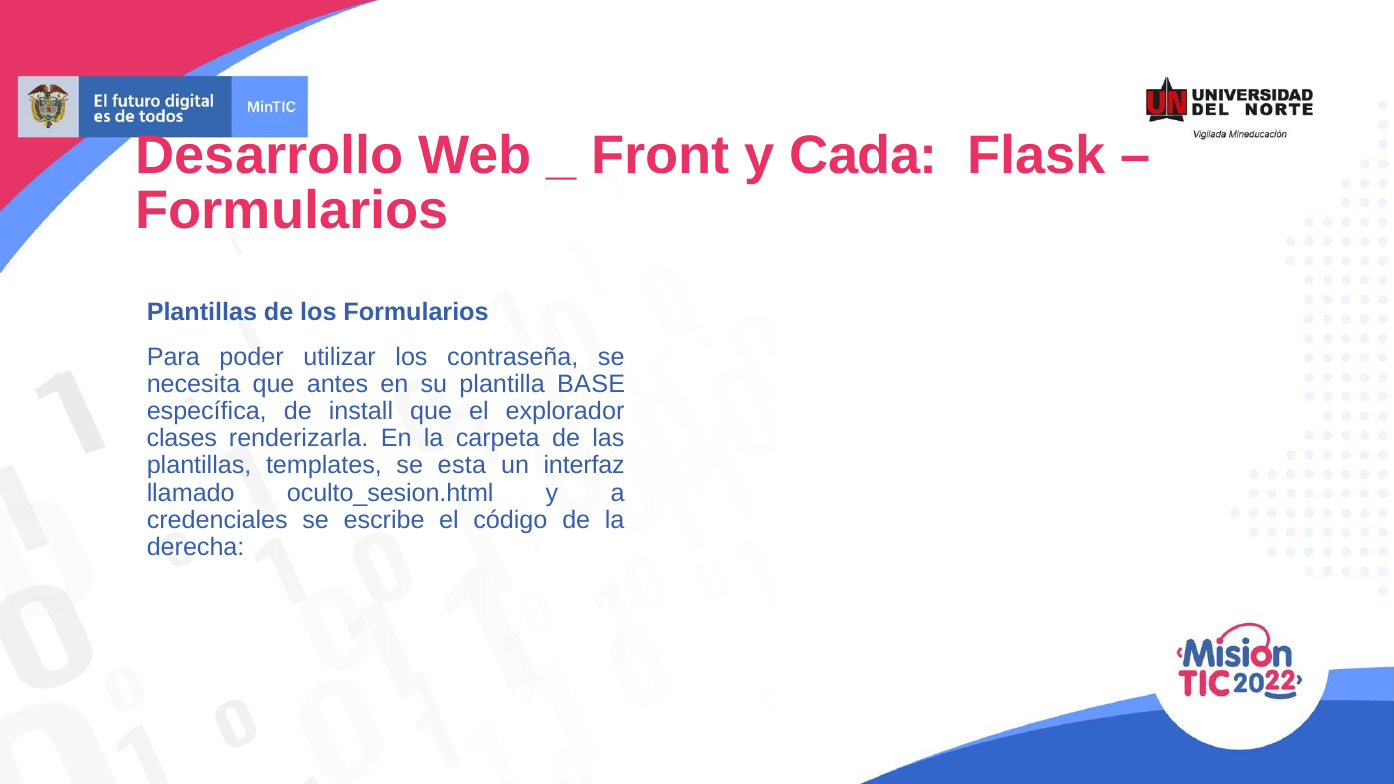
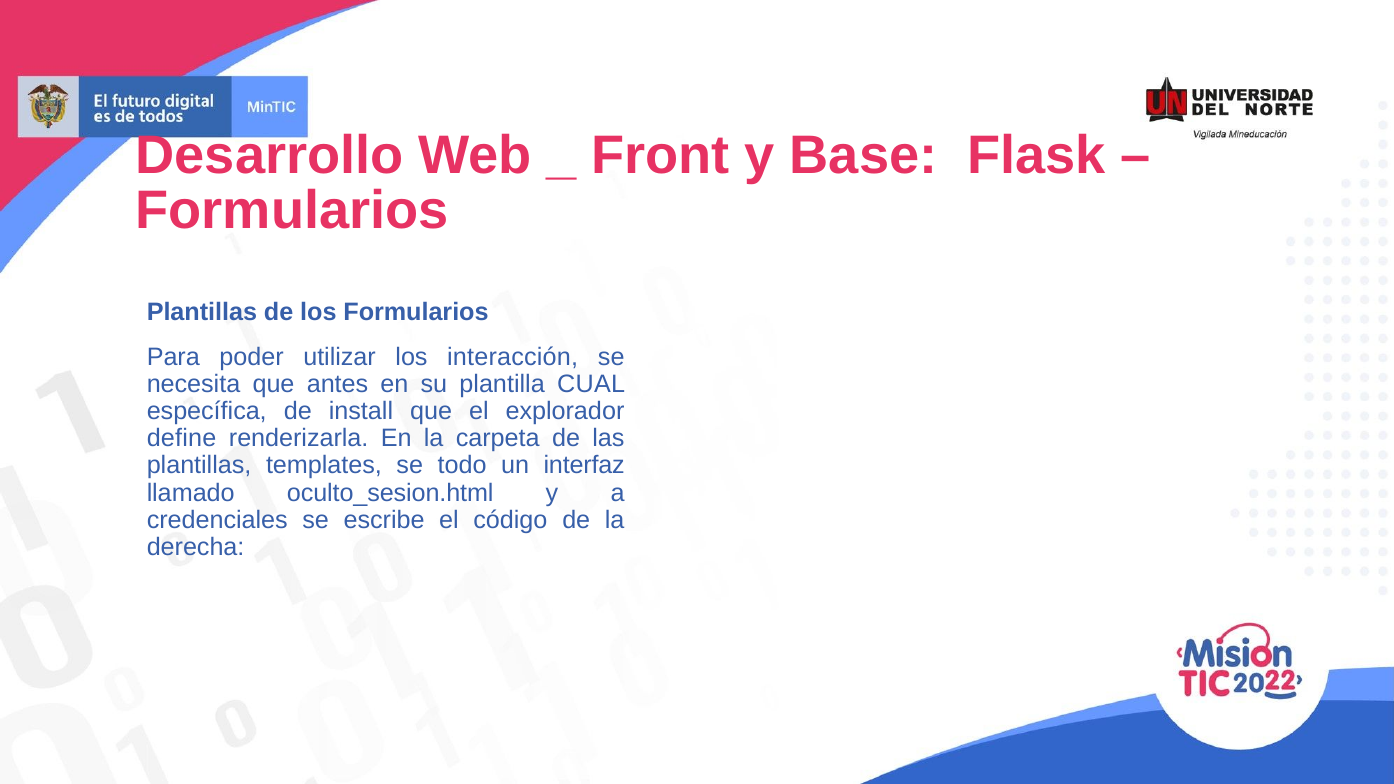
Cada: Cada -> Base
contraseña: contraseña -> interacción
BASE: BASE -> CUAL
clases: clases -> define
esta: esta -> todo
